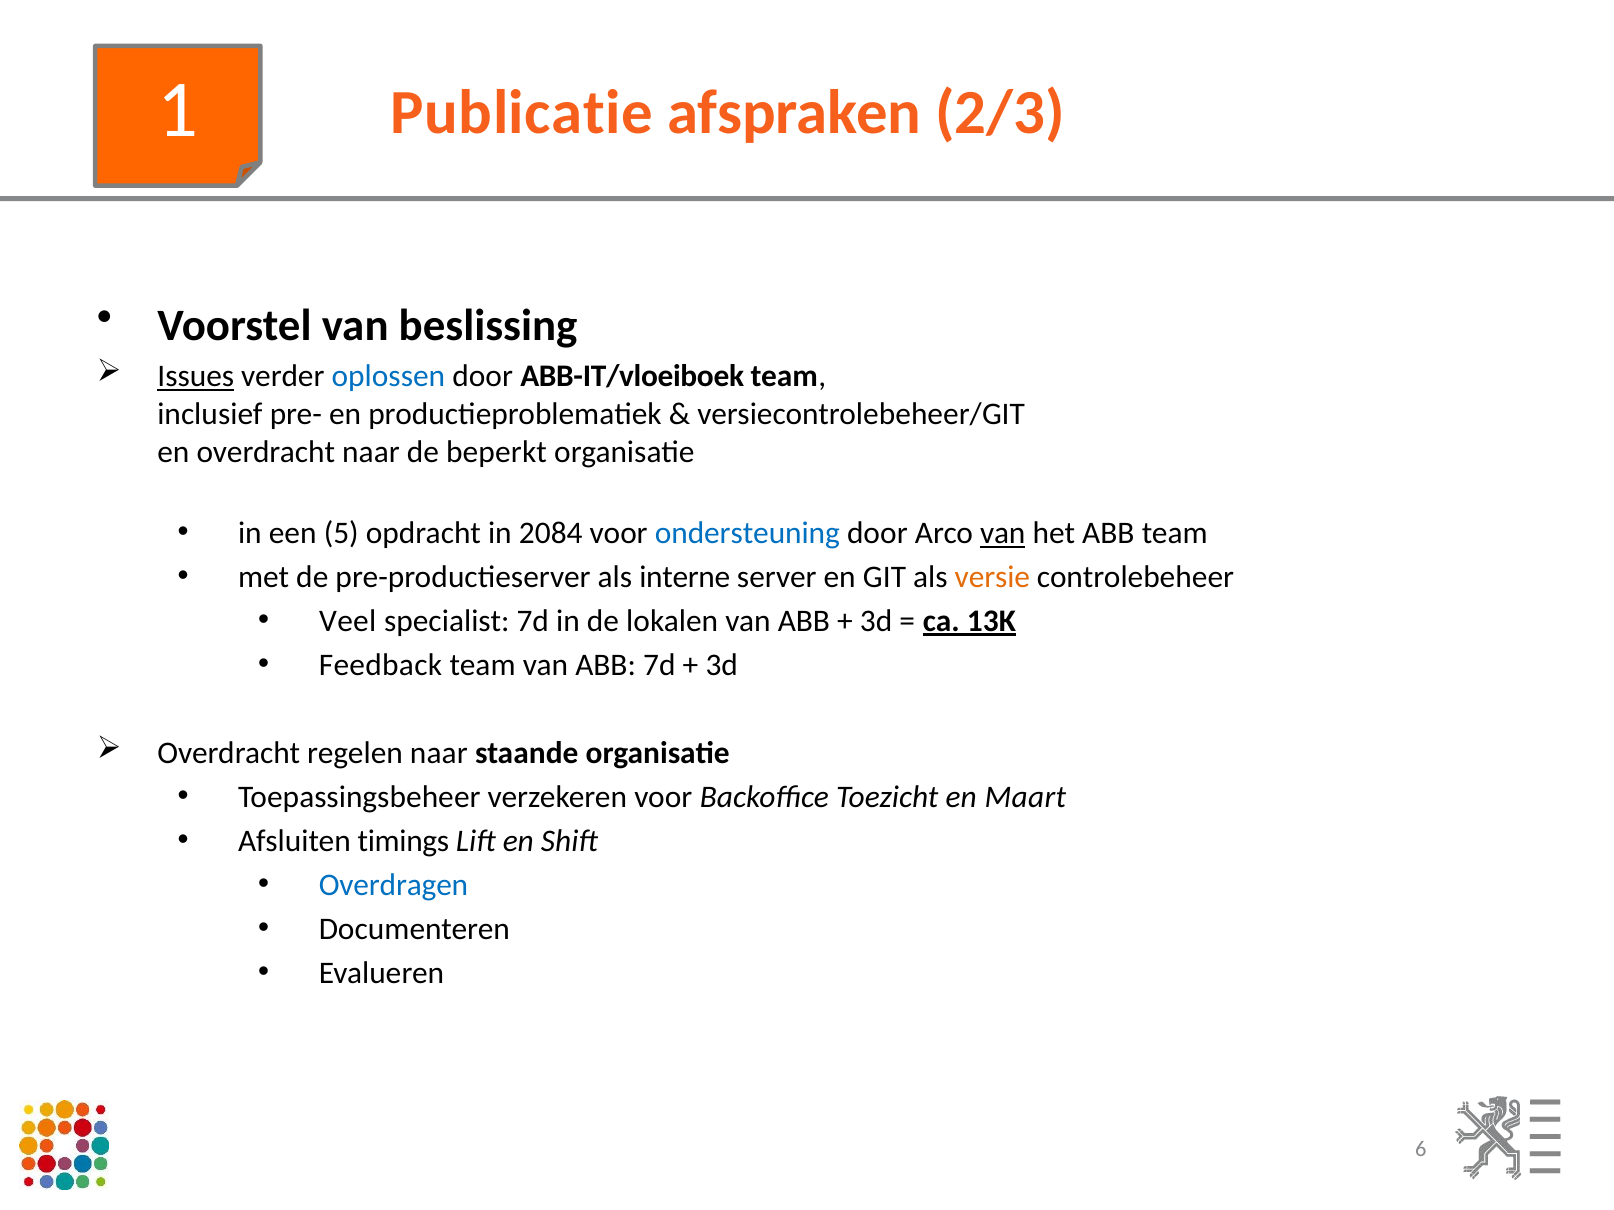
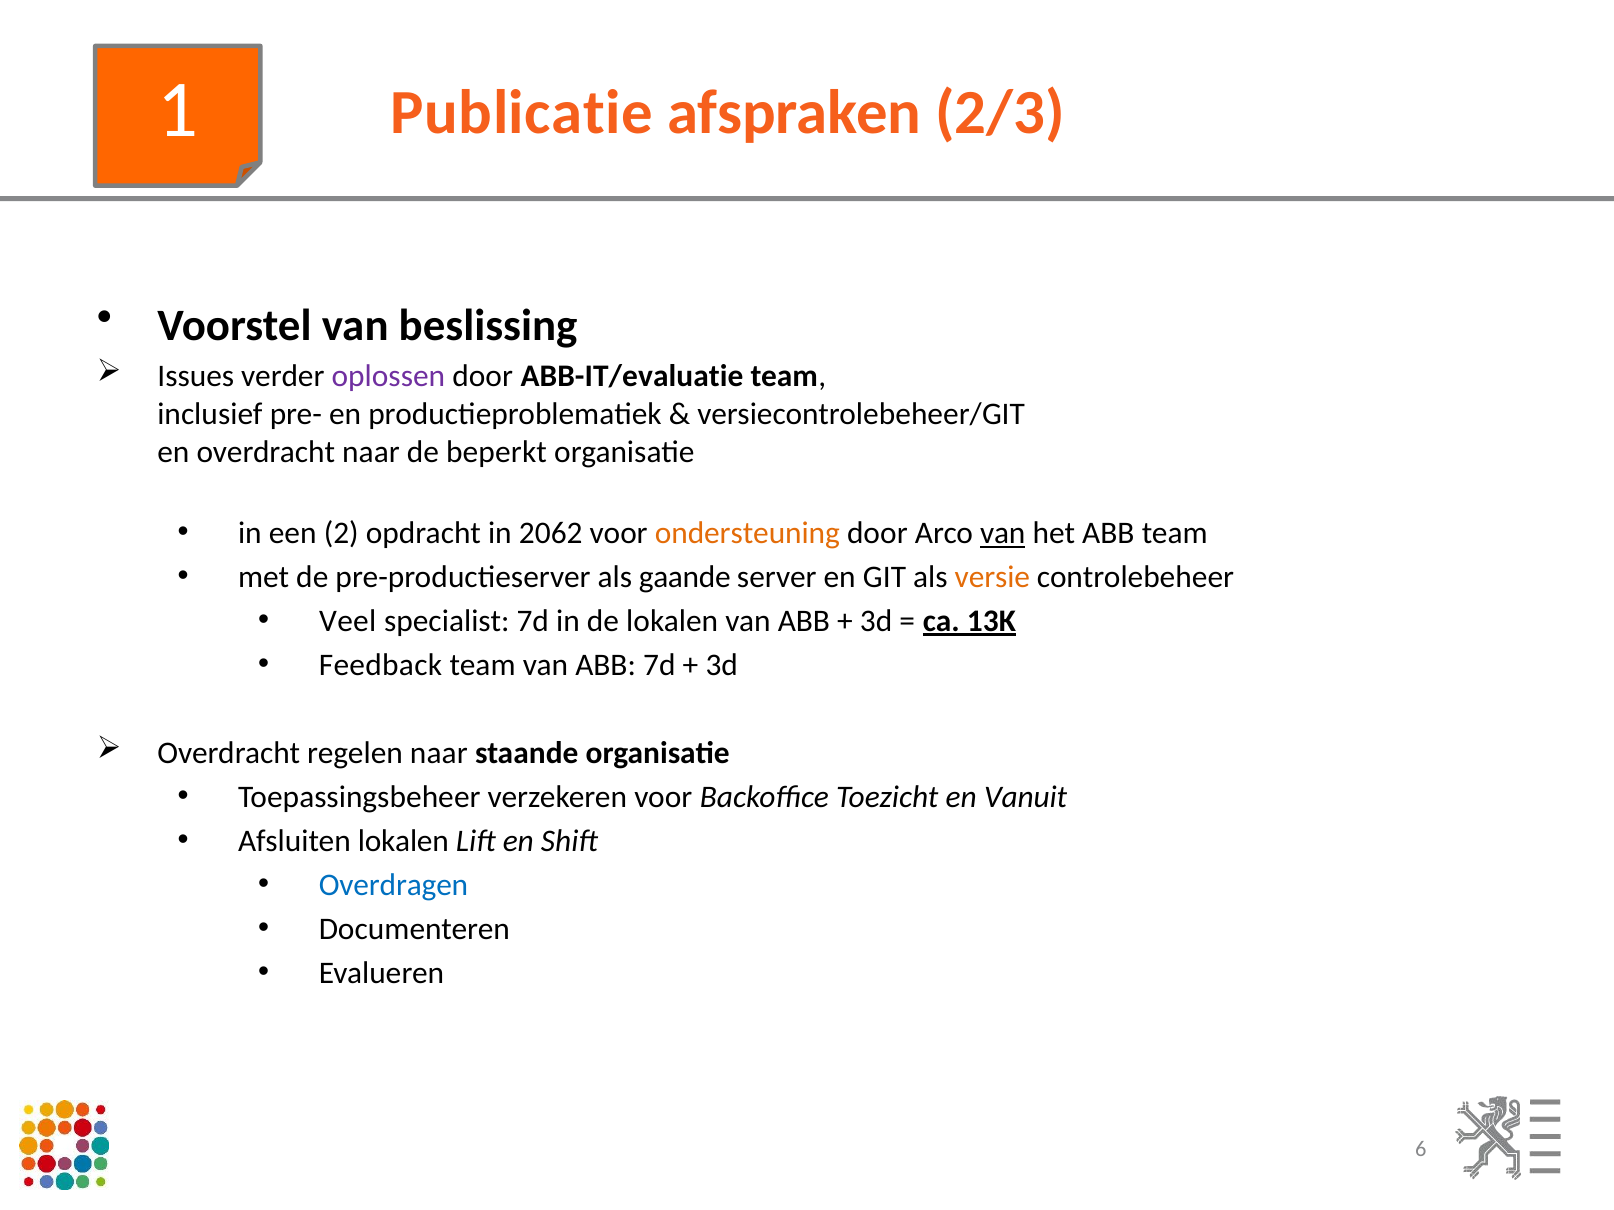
Issues underline: present -> none
oplossen colour: blue -> purple
ABB-IT/vloeiboek: ABB-IT/vloeiboek -> ABB-IT/evaluatie
5: 5 -> 2
2084: 2084 -> 2062
ondersteuning colour: blue -> orange
interne: interne -> gaande
Maart: Maart -> Vanuit
Afsluiten timings: timings -> lokalen
